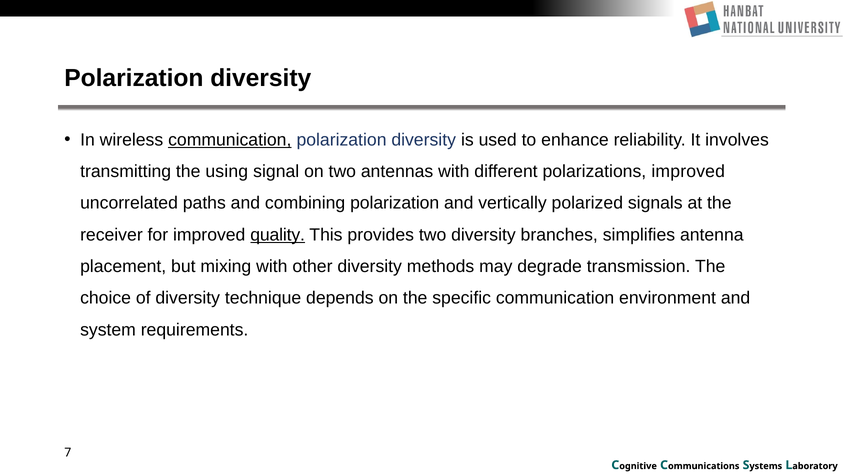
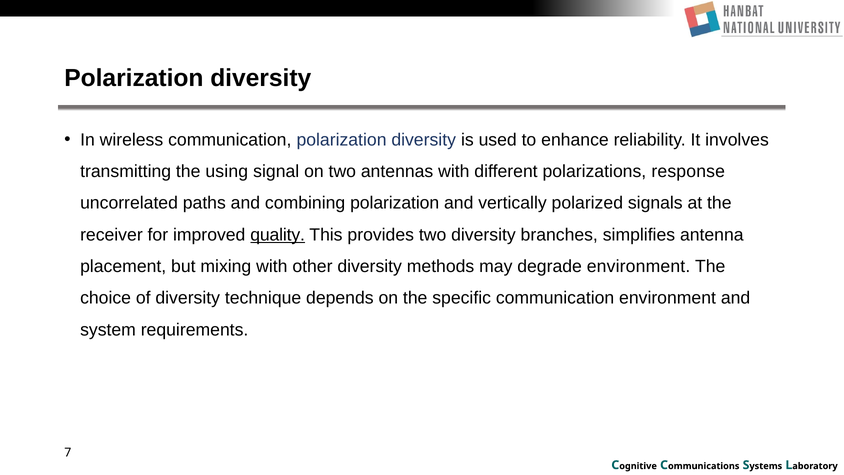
communication at (230, 140) underline: present -> none
polarizations improved: improved -> response
degrade transmission: transmission -> environment
